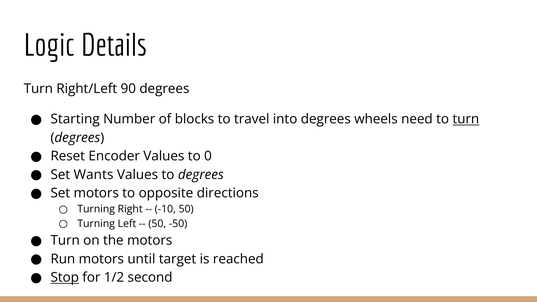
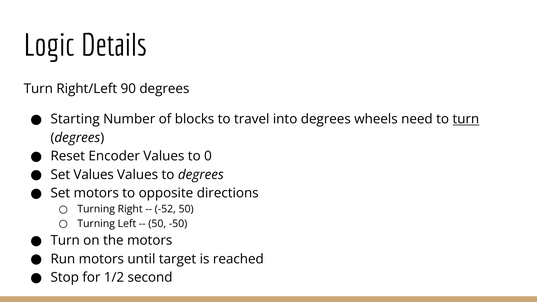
Set Wants: Wants -> Values
-10: -10 -> -52
Stop underline: present -> none
